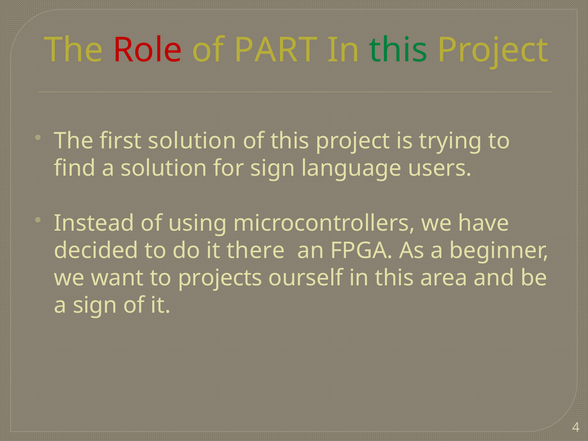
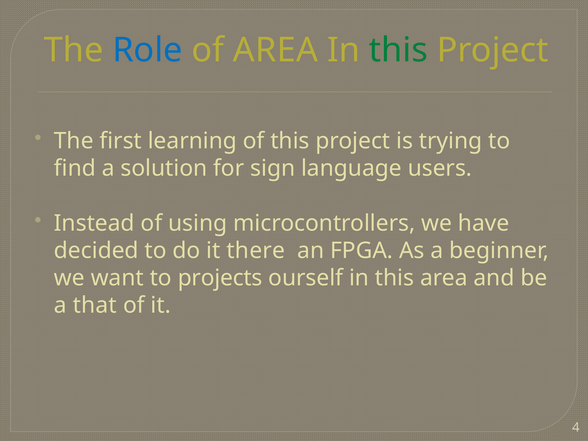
Role colour: red -> blue
of PART: PART -> AREA
first solution: solution -> learning
a sign: sign -> that
